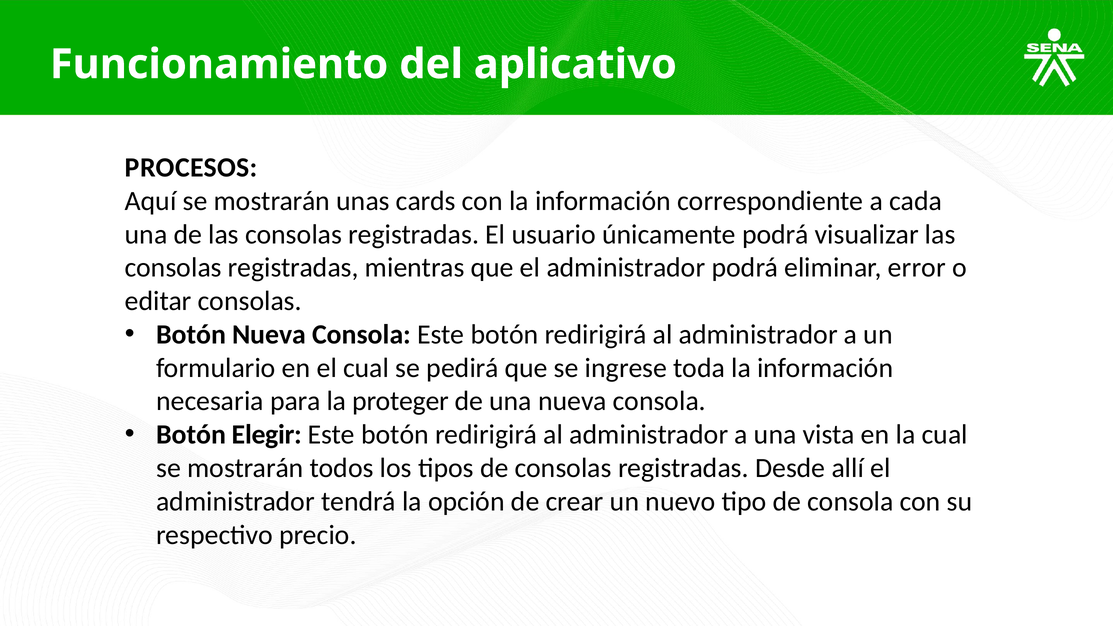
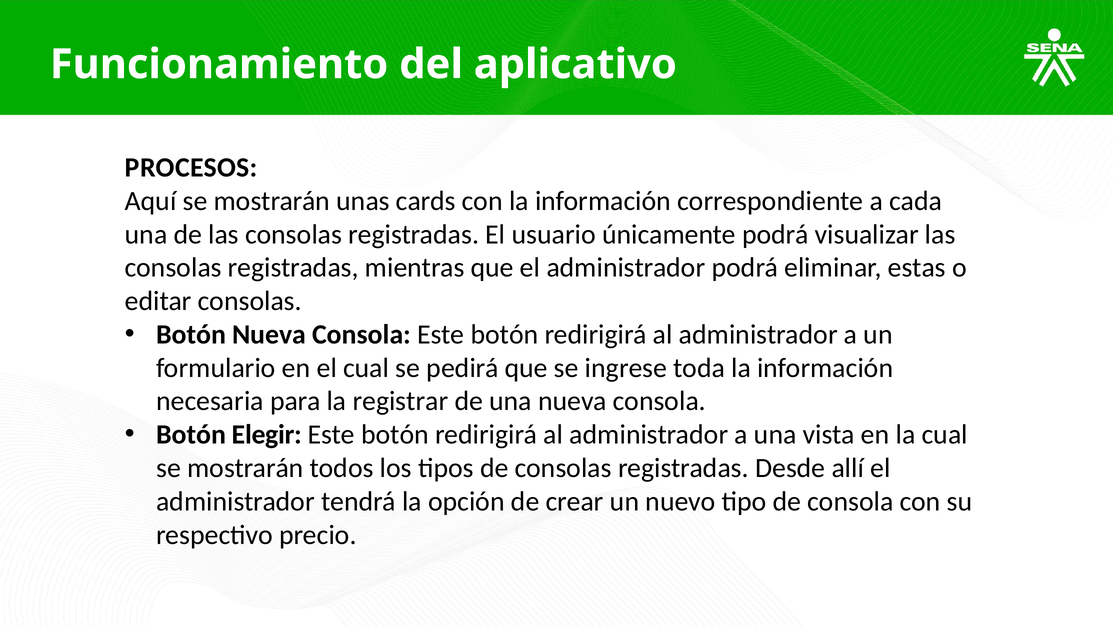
error: error -> estas
proteger: proteger -> registrar
